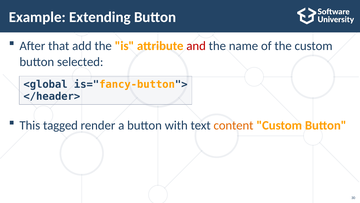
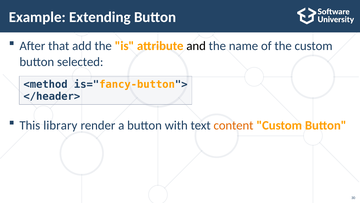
and colour: red -> black
<global: <global -> <method
tagged: tagged -> library
